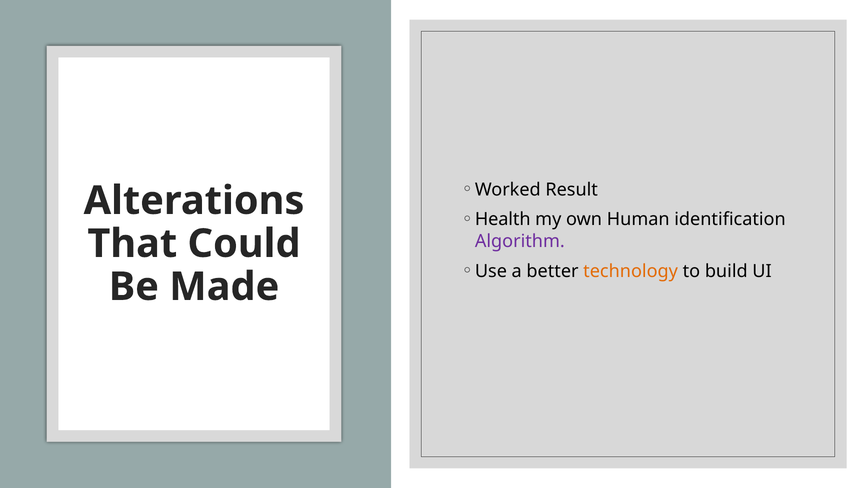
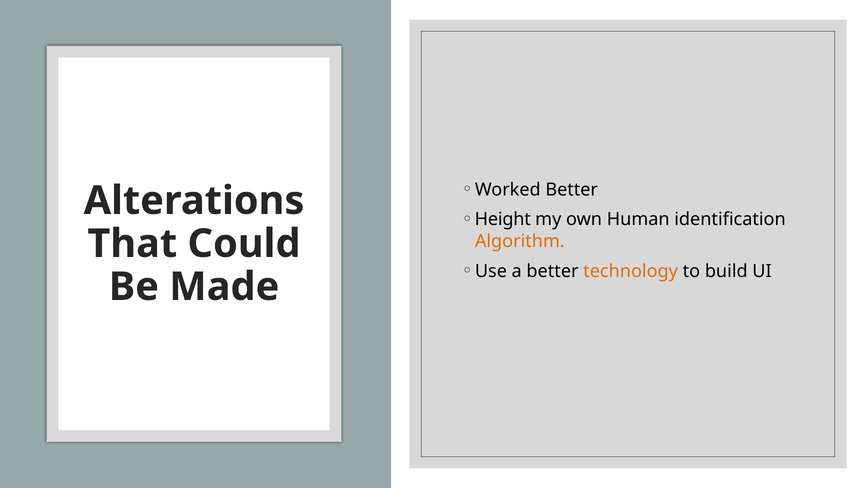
Worked Result: Result -> Better
Health: Health -> Height
Algorithm colour: purple -> orange
